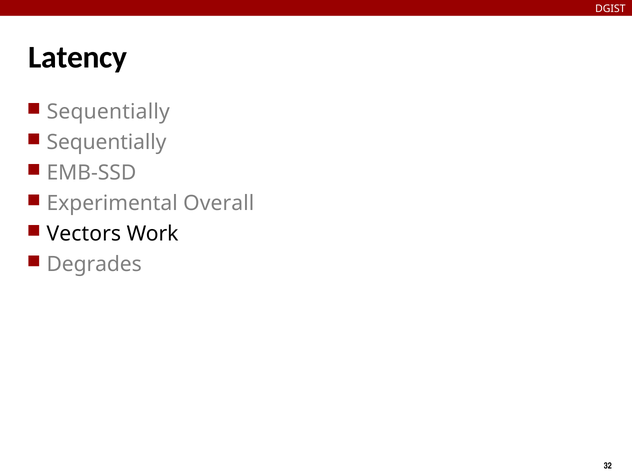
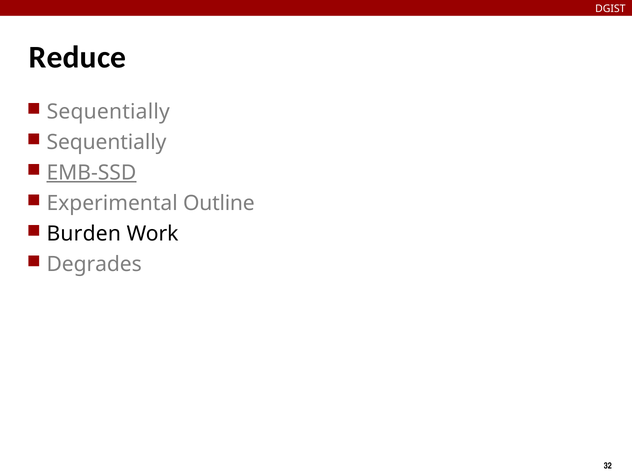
Latency: Latency -> Reduce
EMB-SSD underline: none -> present
Overall: Overall -> Outline
Vectors: Vectors -> Burden
